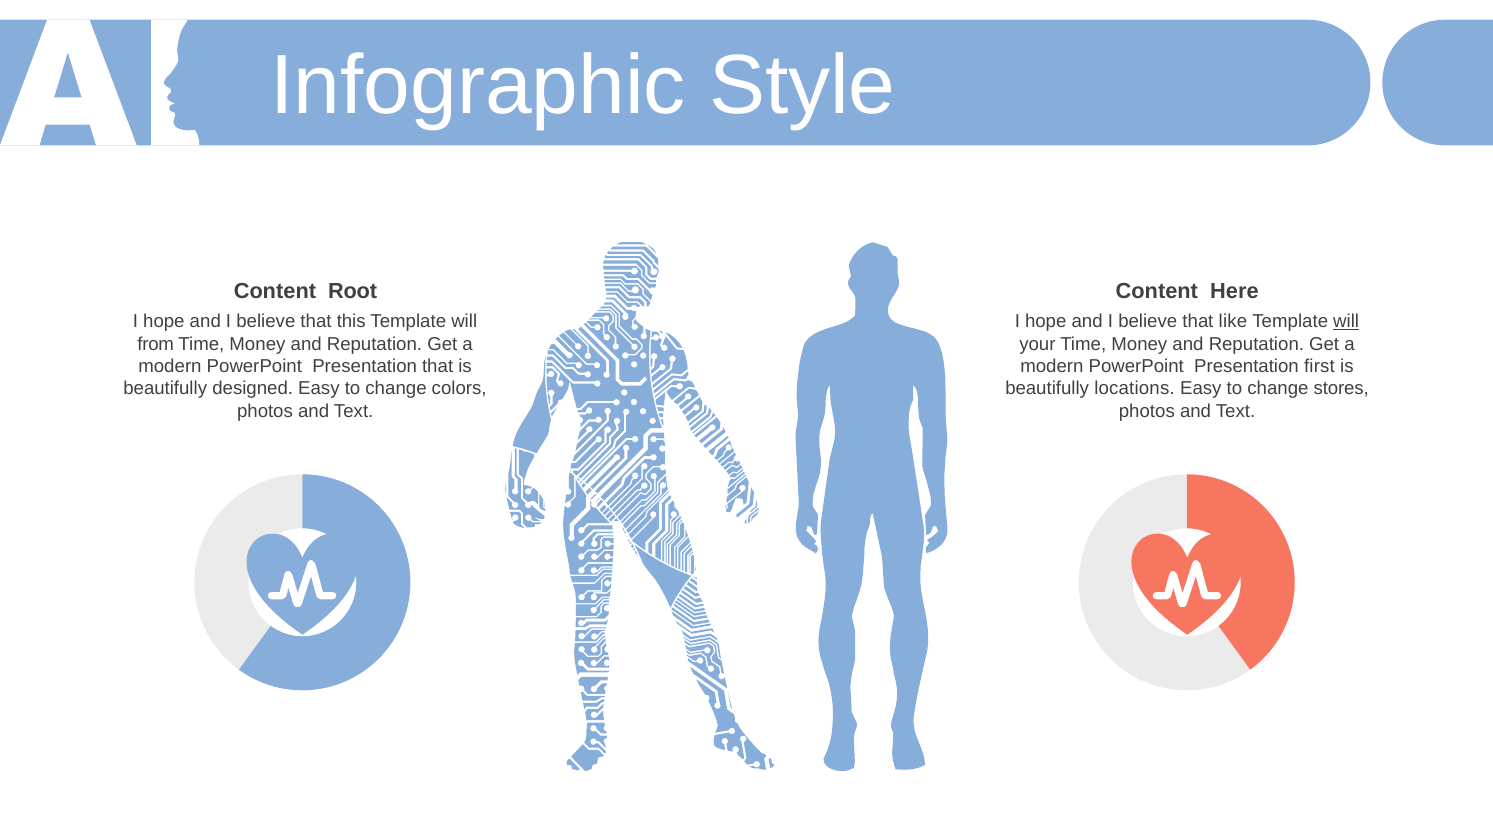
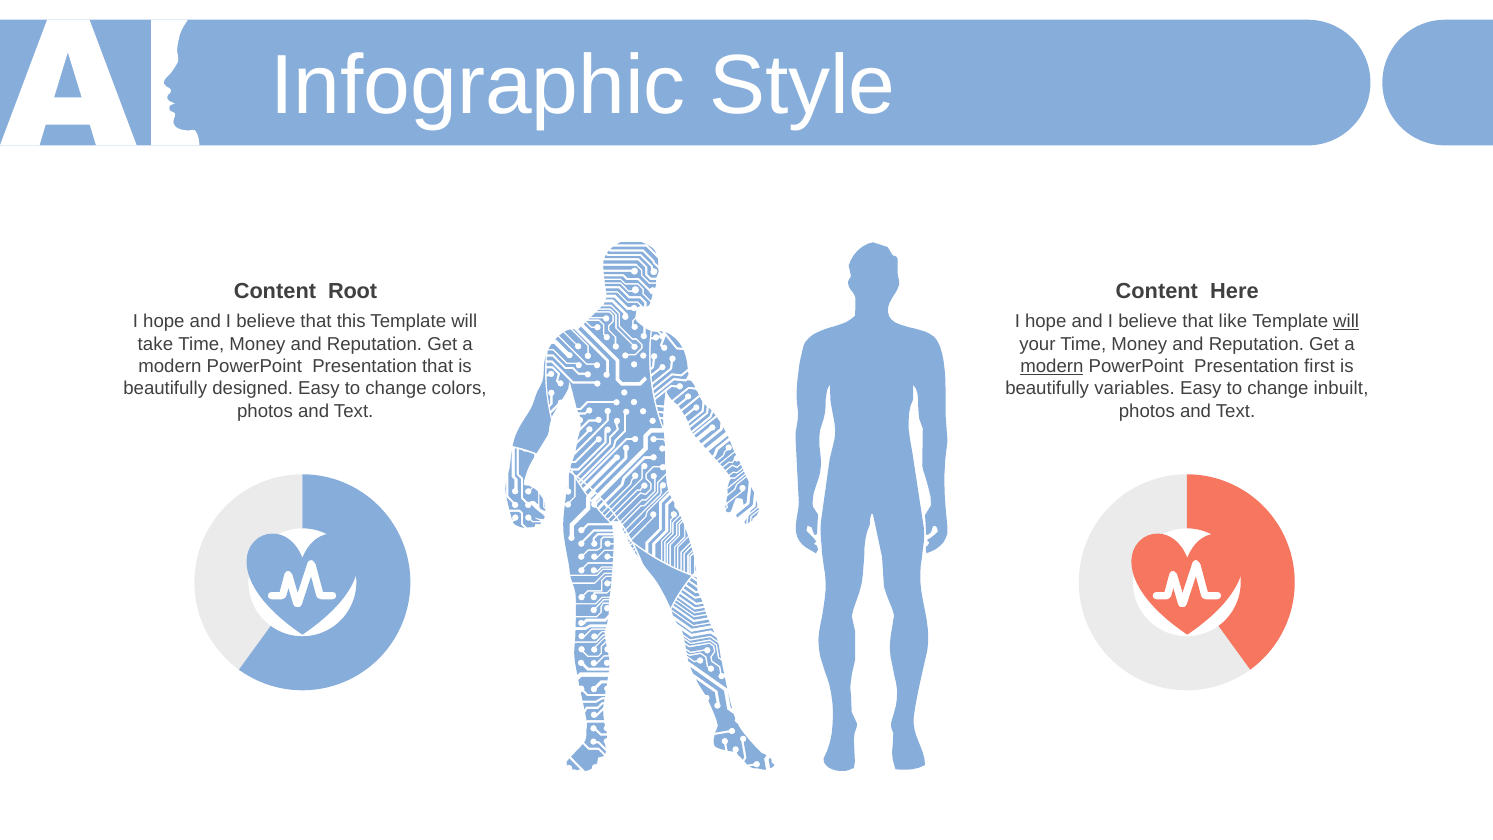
from: from -> take
modern at (1052, 366) underline: none -> present
locations: locations -> variables
stores: stores -> inbuilt
